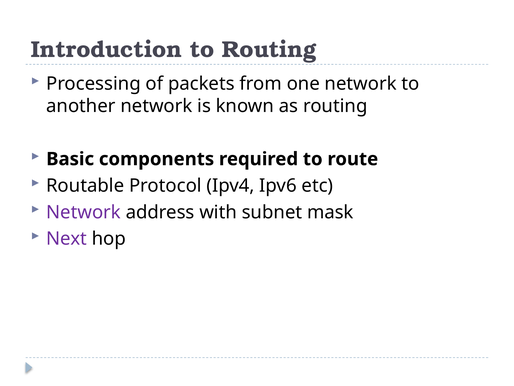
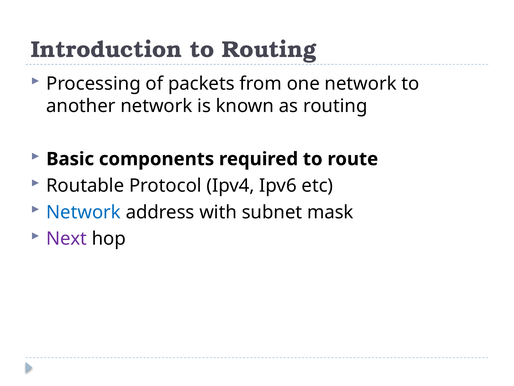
Network at (84, 212) colour: purple -> blue
